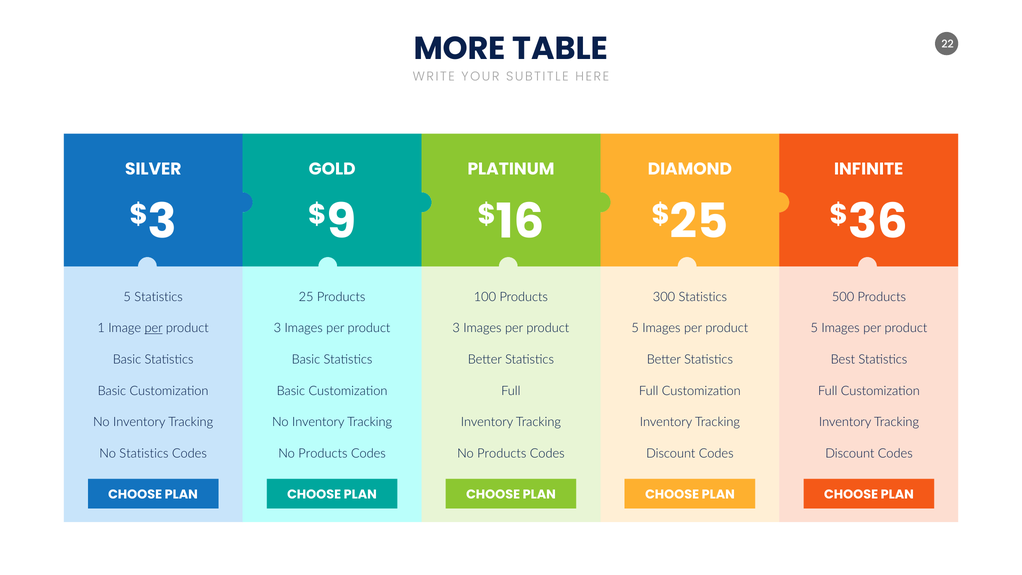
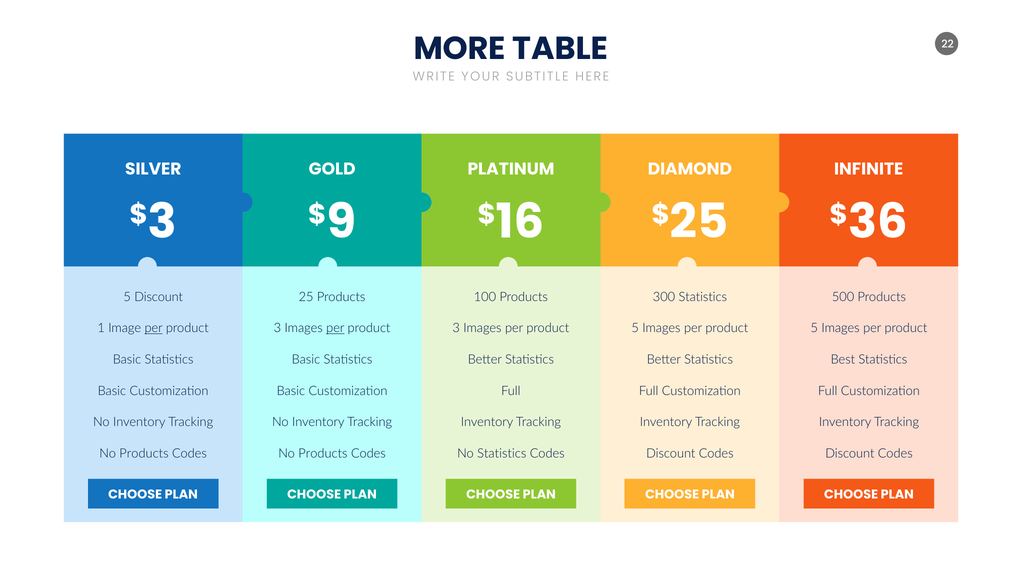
5 Statistics: Statistics -> Discount
per at (335, 328) underline: none -> present
Statistics at (144, 453): Statistics -> Products
Products at (502, 453): Products -> Statistics
